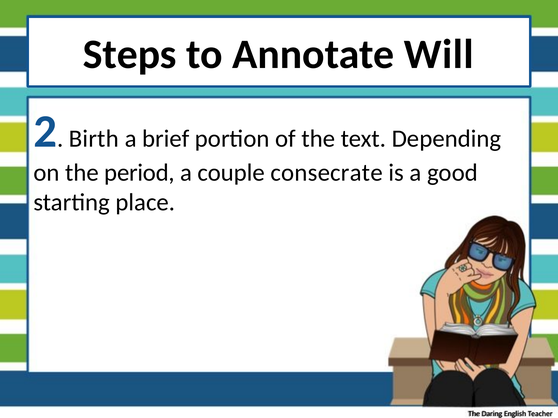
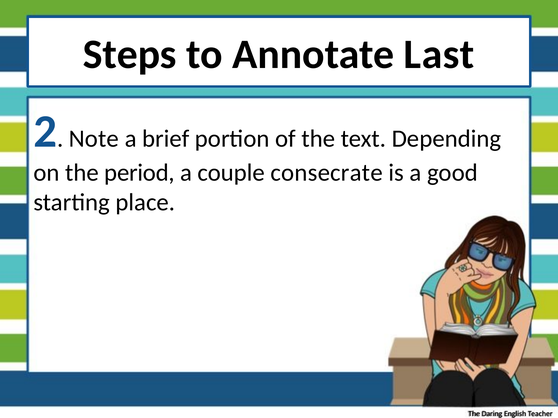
Will: Will -> Last
Birth: Birth -> Note
